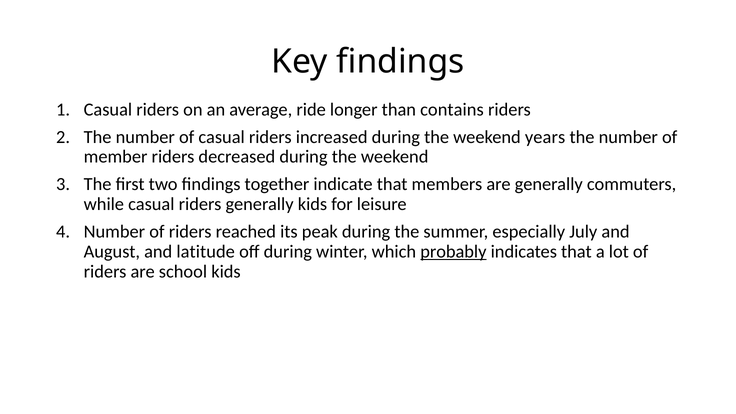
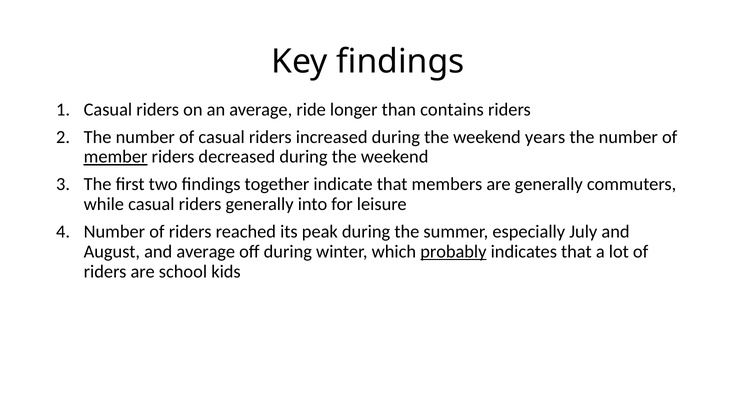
member underline: none -> present
generally kids: kids -> into
and latitude: latitude -> average
